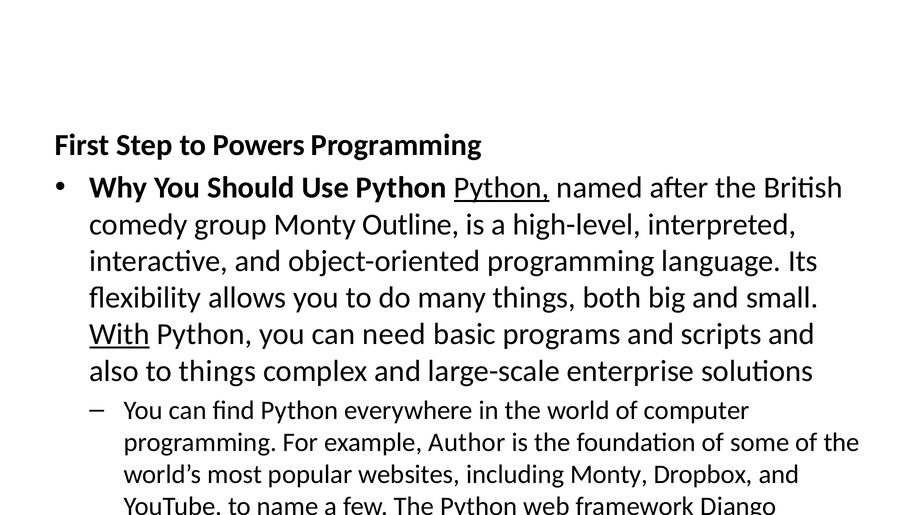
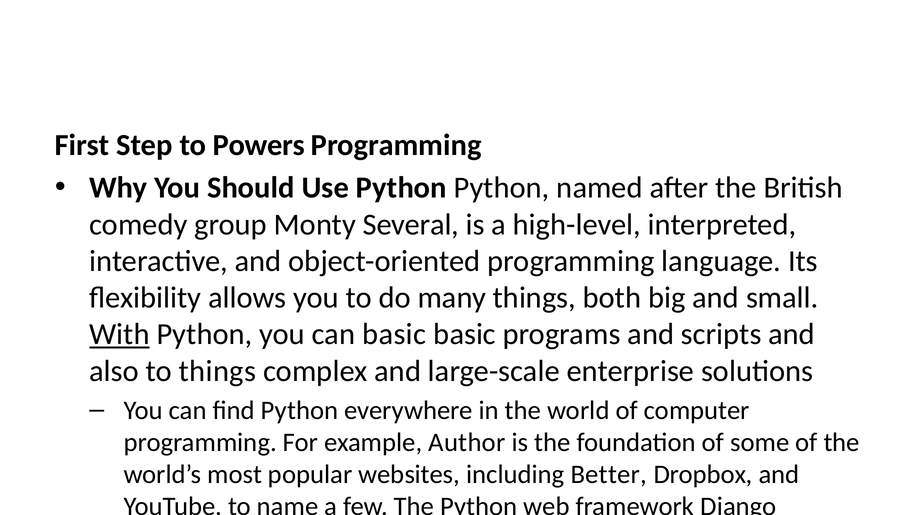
Python at (502, 188) underline: present -> none
Outline: Outline -> Several
can need: need -> basic
including Monty: Monty -> Better
